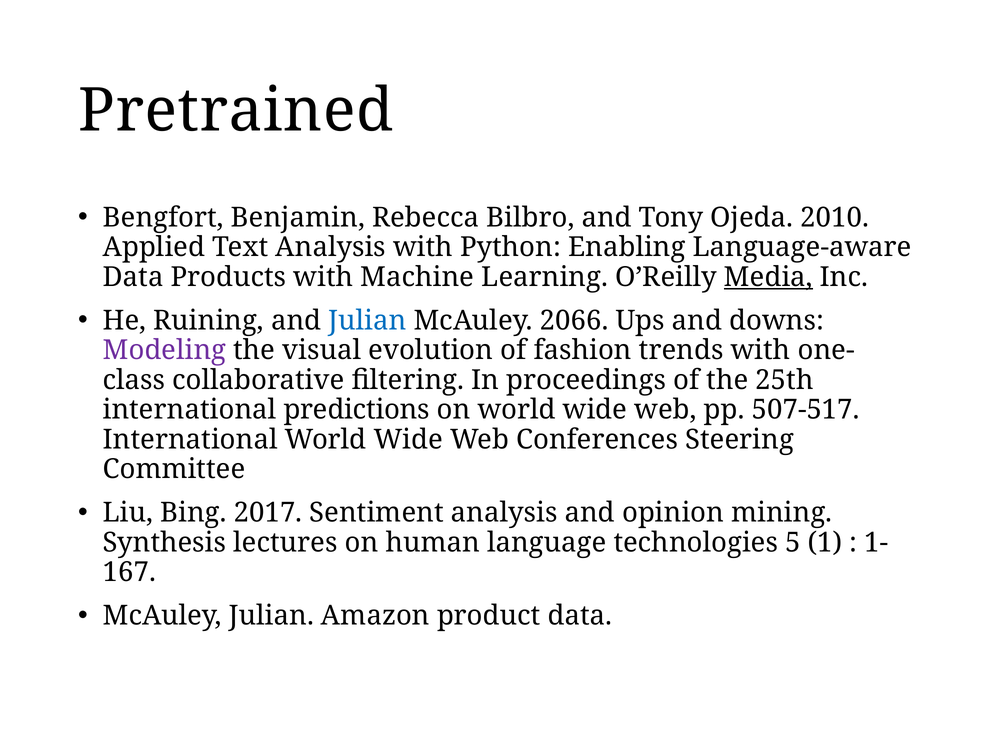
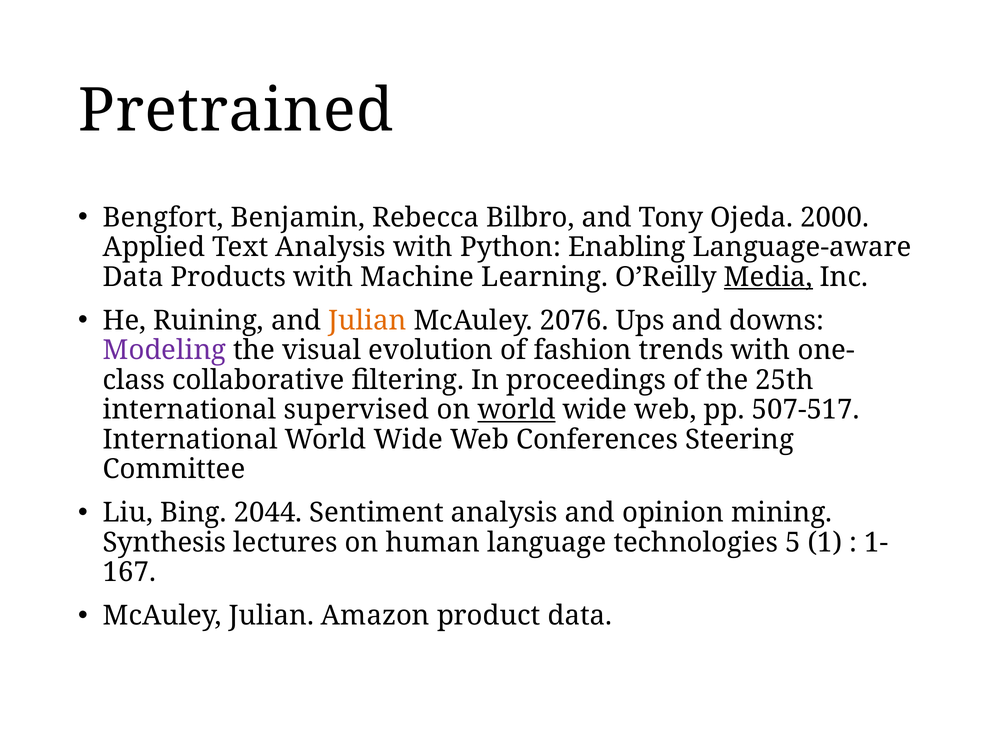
2010: 2010 -> 2000
Julian at (367, 321) colour: blue -> orange
2066: 2066 -> 2076
predictions: predictions -> supervised
world at (517, 410) underline: none -> present
2017: 2017 -> 2044
